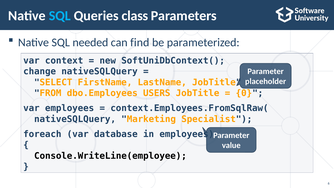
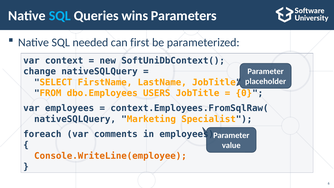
class: class -> wins
find: find -> first
database: database -> comments
Console.WriteLine(employee colour: black -> orange
